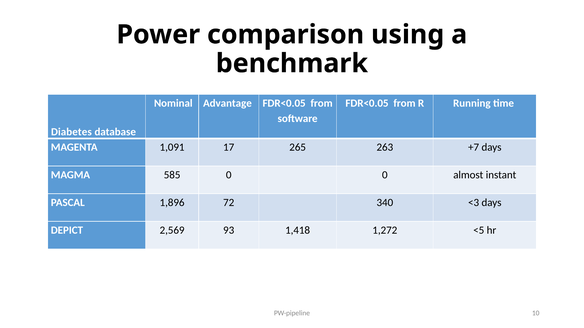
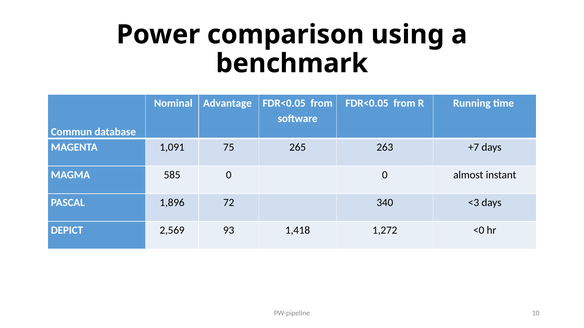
Diabetes: Diabetes -> Commun
17: 17 -> 75
<5: <5 -> <0
